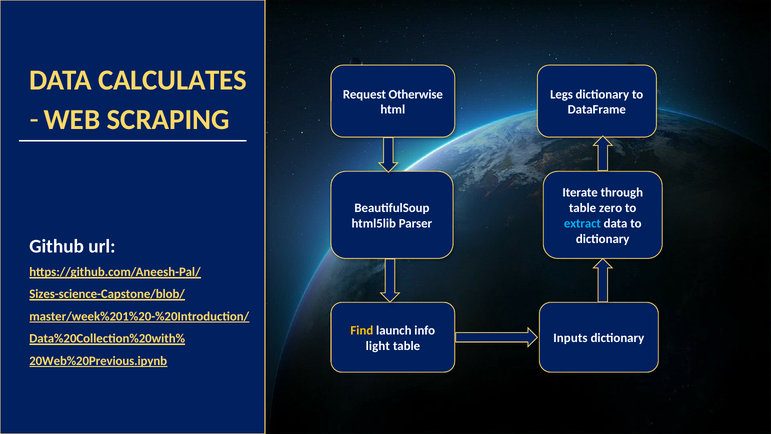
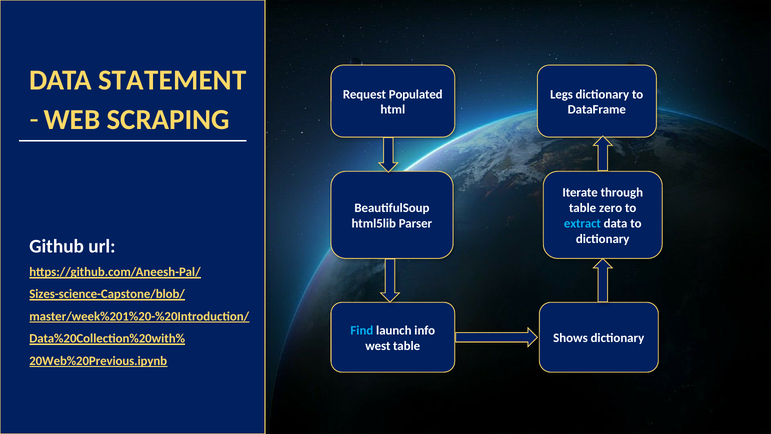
CALCULATES: CALCULATES -> STATEMENT
Otherwise: Otherwise -> Populated
Find colour: yellow -> light blue
Inputs: Inputs -> Shows
light: light -> west
